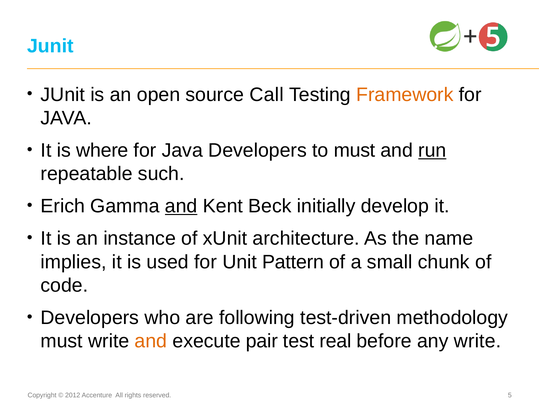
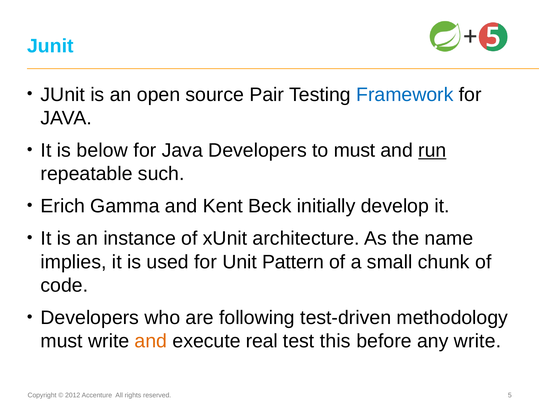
Call: Call -> Pair
Framework colour: orange -> blue
where: where -> below
and at (181, 206) underline: present -> none
pair: pair -> real
real: real -> this
